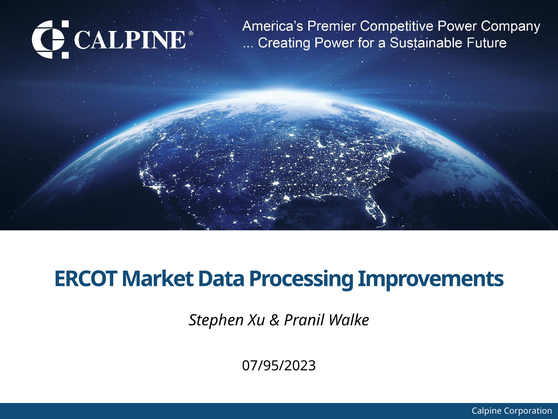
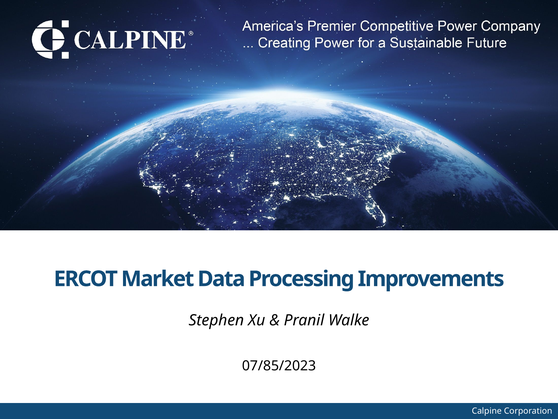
07/95/2023: 07/95/2023 -> 07/85/2023
